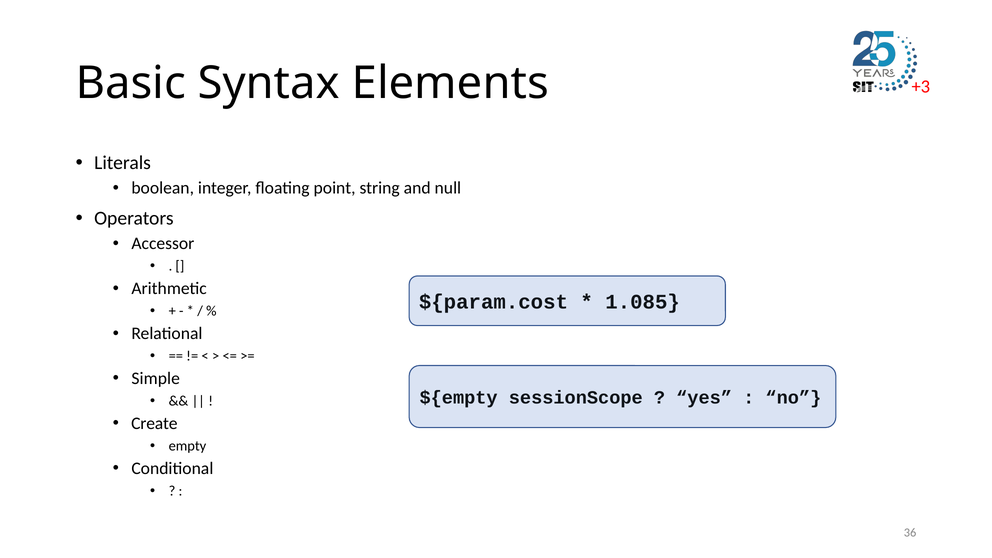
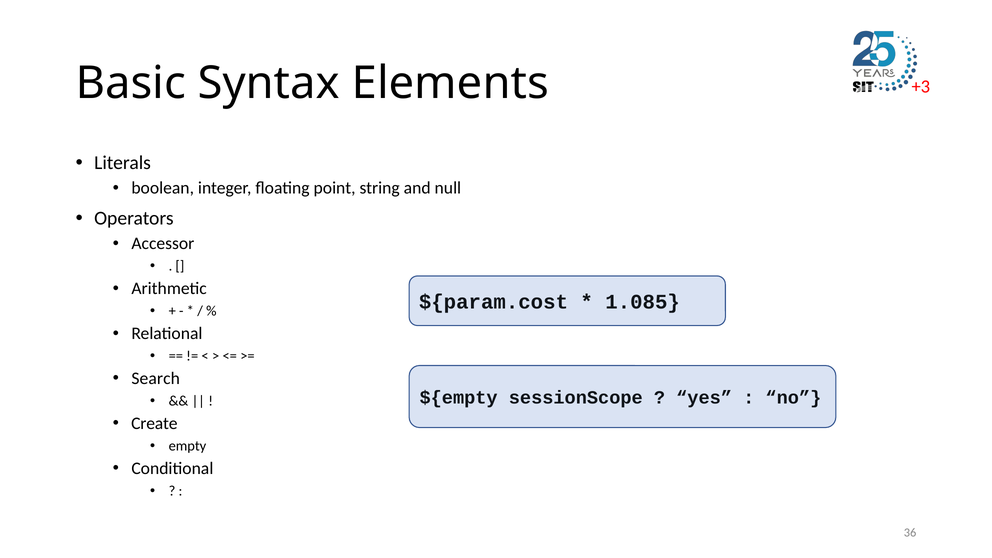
Simple: Simple -> Search
